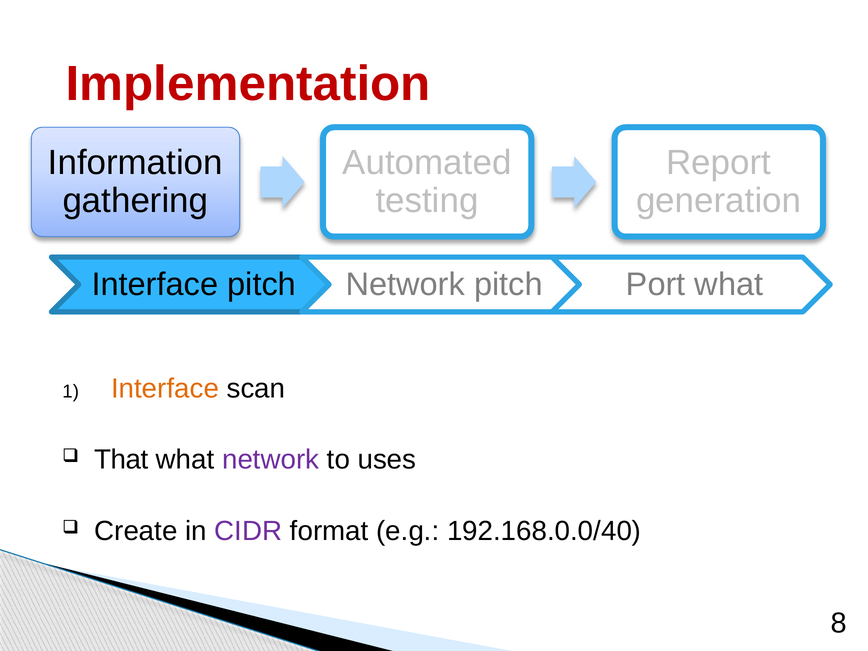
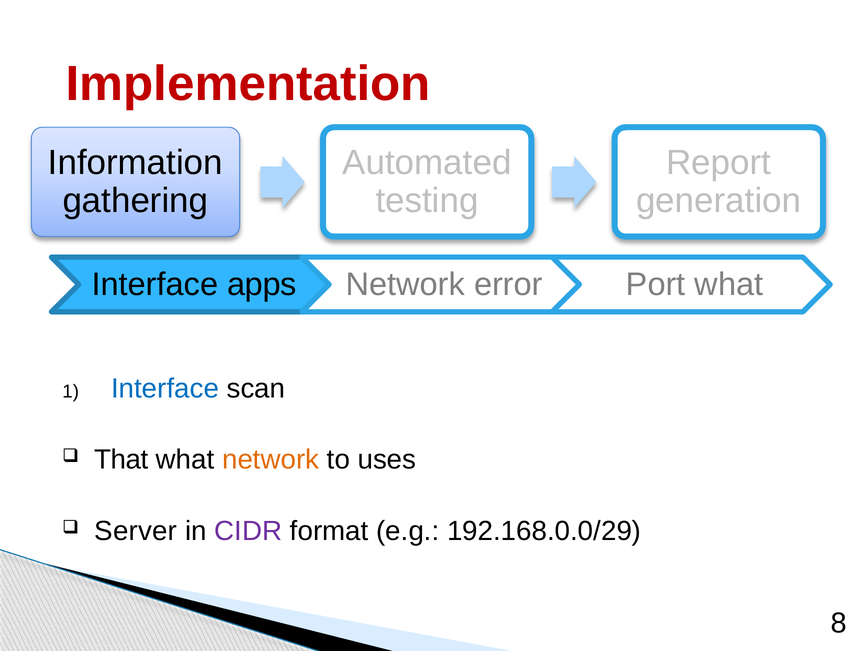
Interface pitch: pitch -> apps
Network pitch: pitch -> error
Interface at (165, 388) colour: orange -> blue
network at (271, 460) colour: purple -> orange
Create: Create -> Server
192.168.0.0/40: 192.168.0.0/40 -> 192.168.0.0/29
